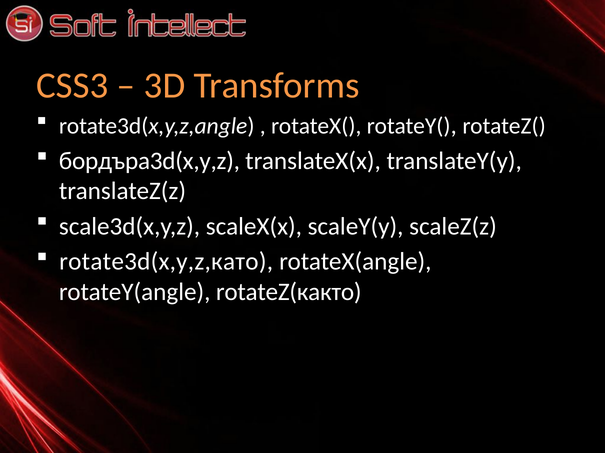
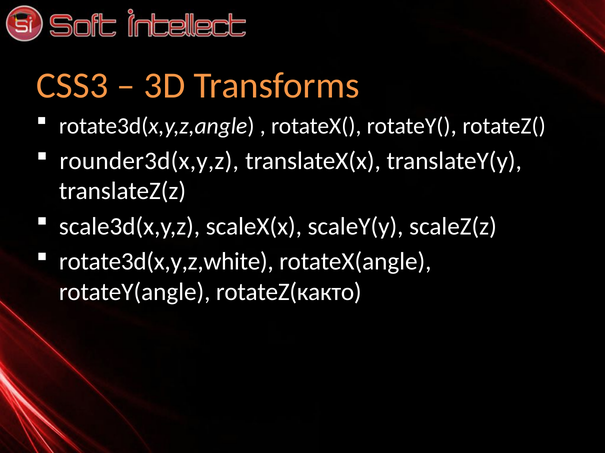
бордъра3d(x,y,z: бордъра3d(x,y,z -> rounder3d(x,y,z
rotate3d(x,y,z,като: rotate3d(x,y,z,като -> rotate3d(x,y,z,white
